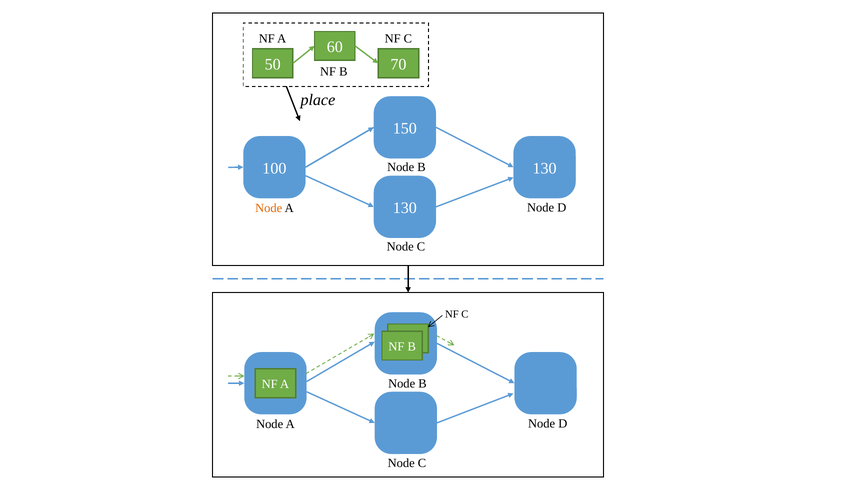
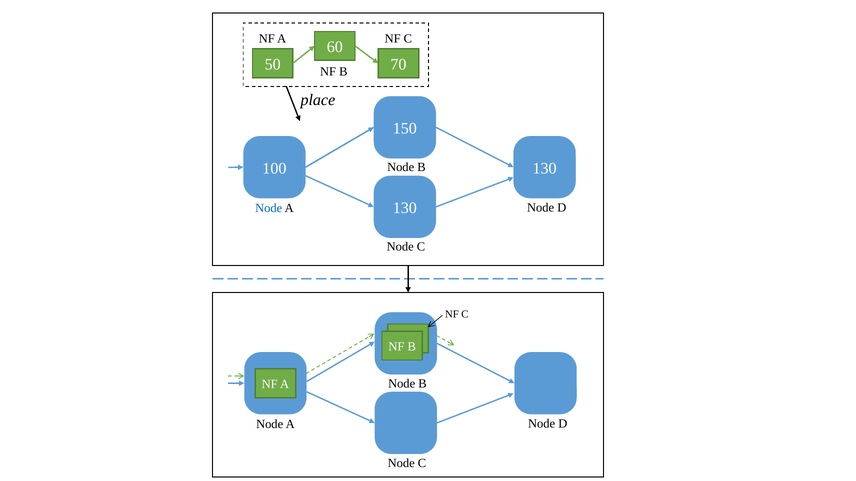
Node at (269, 208) colour: orange -> blue
